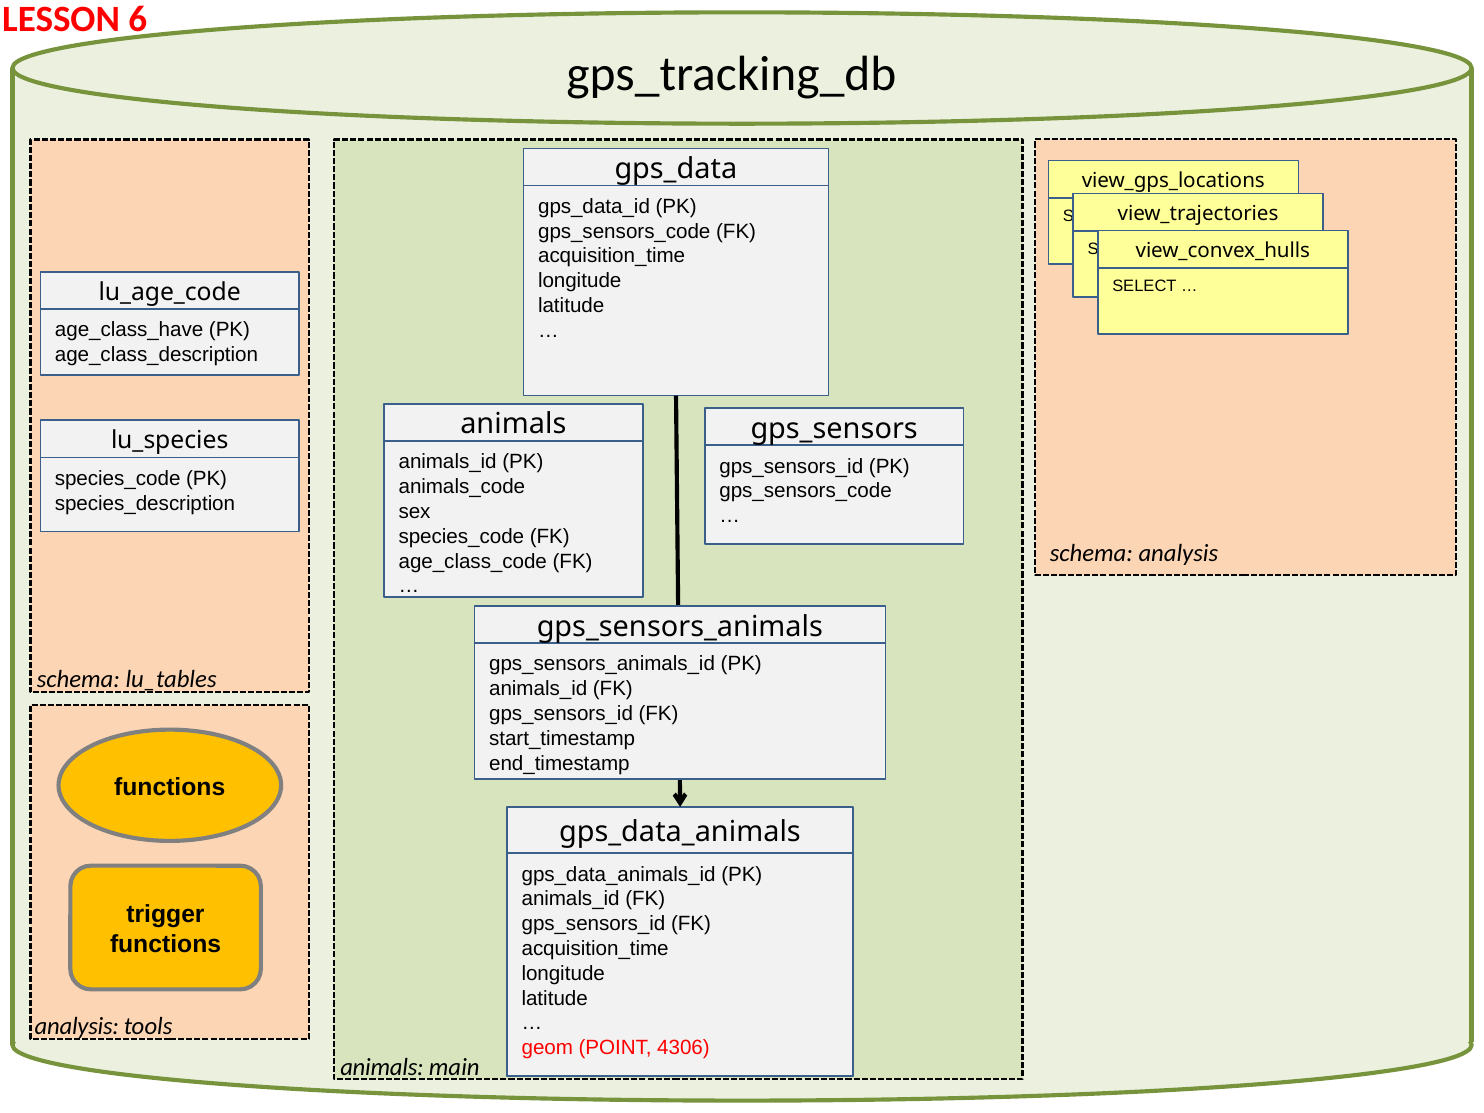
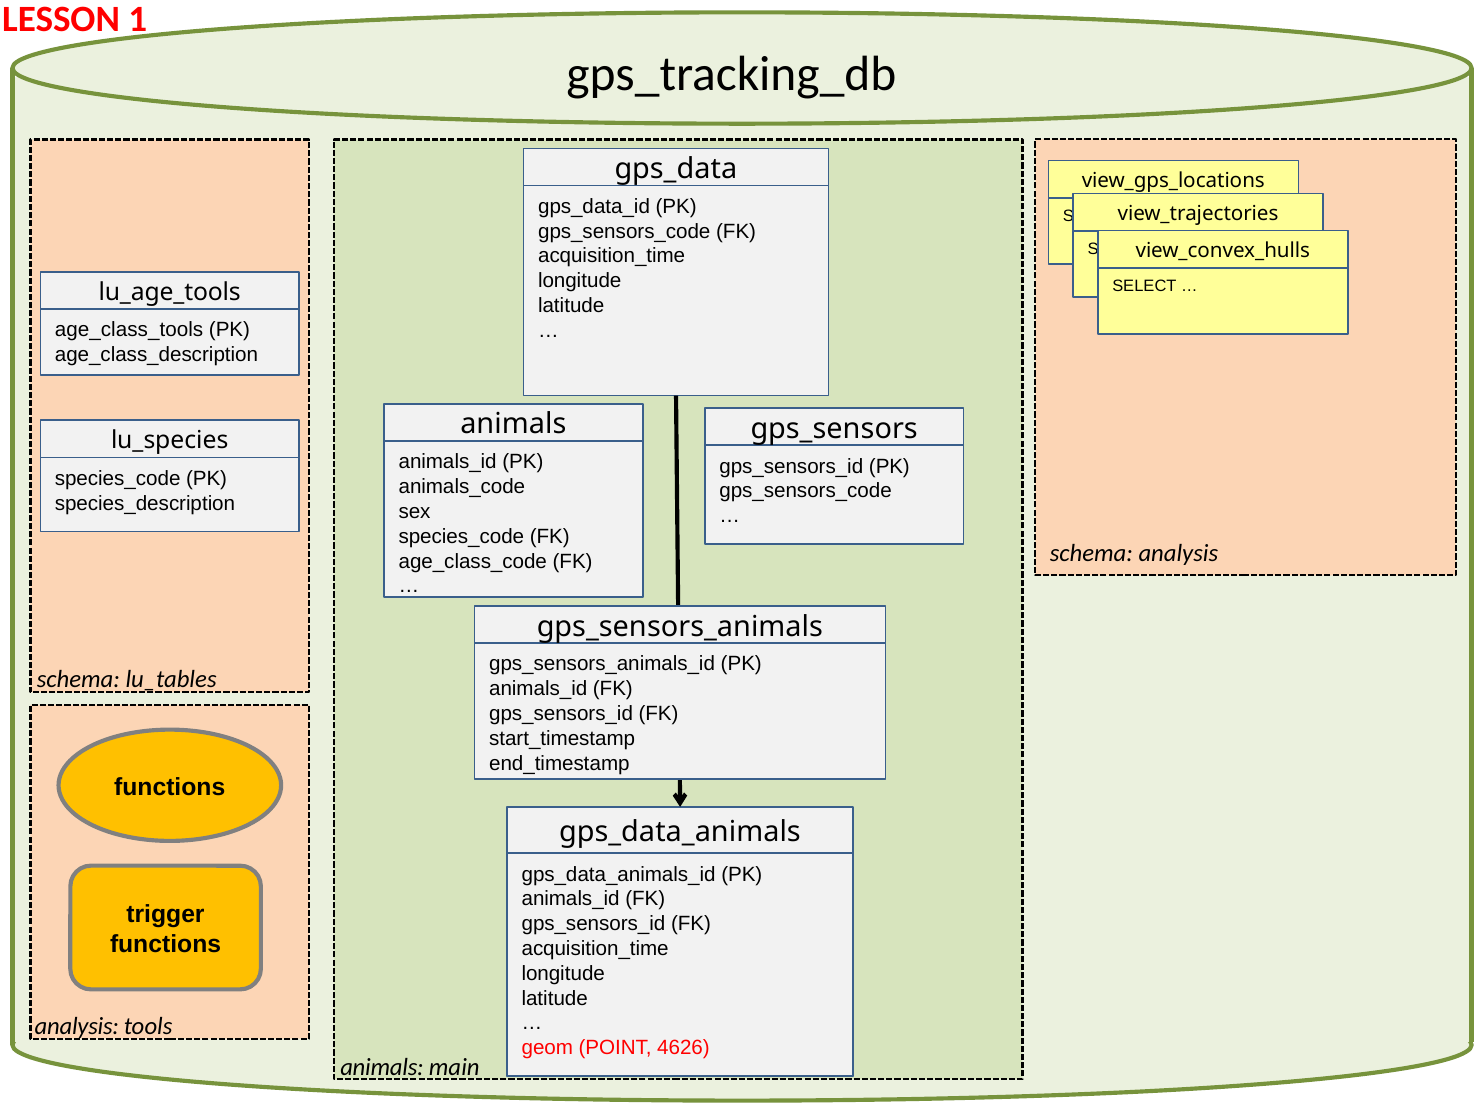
6: 6 -> 1
lu_age_code: lu_age_code -> lu_age_tools
age_class_have: age_class_have -> age_class_tools
4306: 4306 -> 4626
